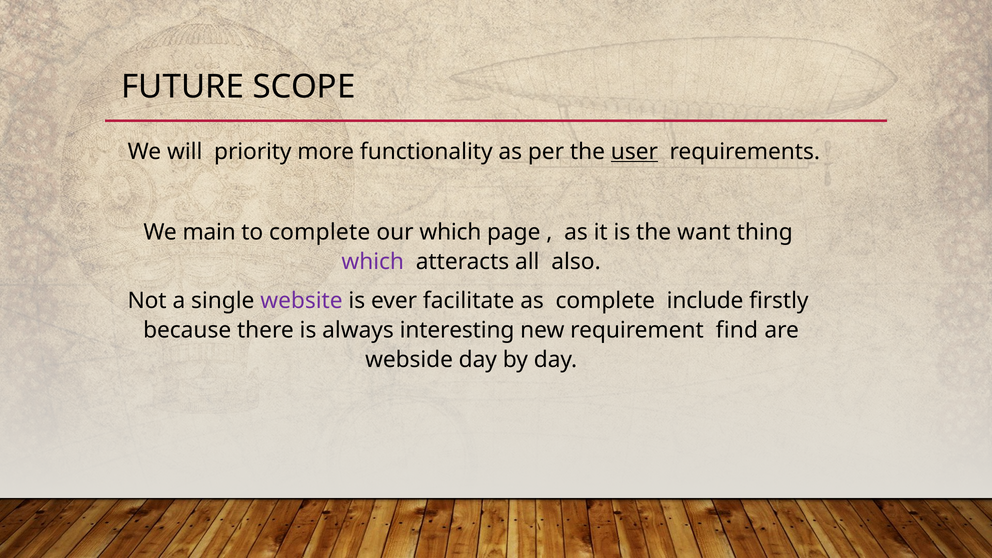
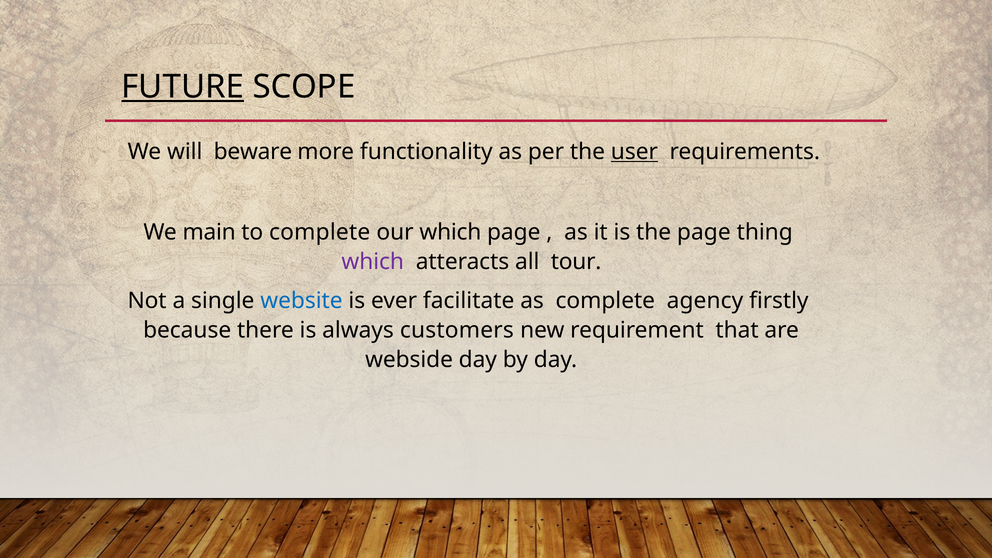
FUTURE underline: none -> present
priority: priority -> beware
the want: want -> page
also: also -> tour
website colour: purple -> blue
include: include -> agency
interesting: interesting -> customers
find: find -> that
